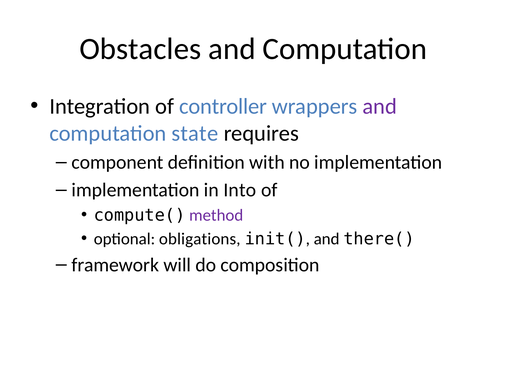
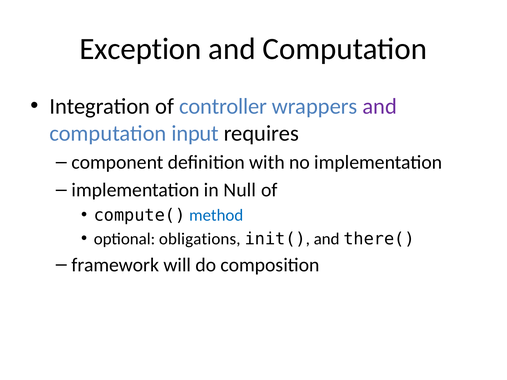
Obstacles: Obstacles -> Exception
state: state -> input
Into: Into -> Null
method colour: purple -> blue
